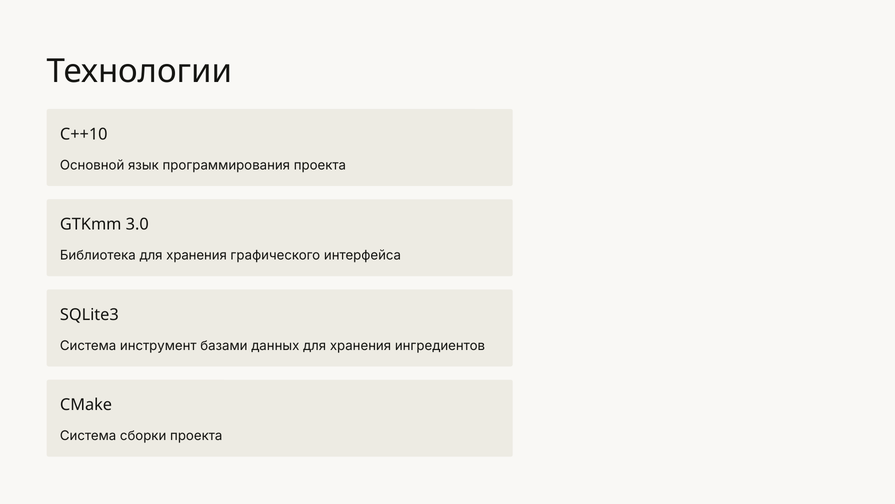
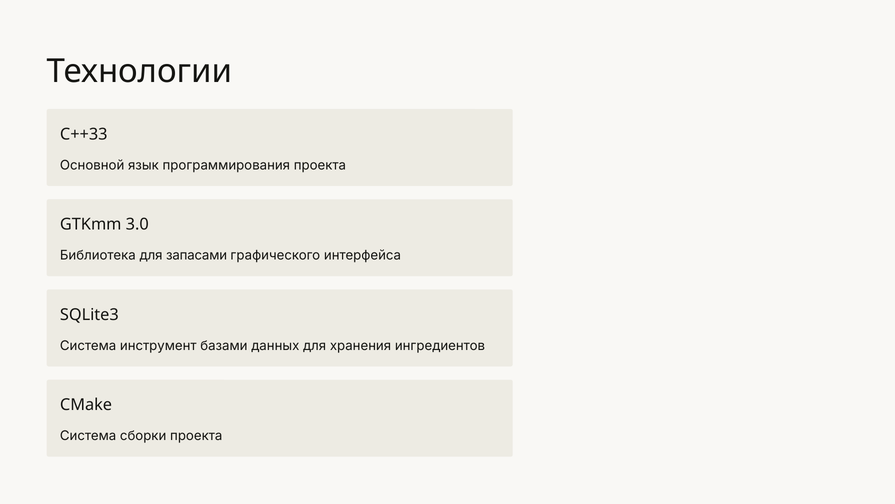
C++10: C++10 -> C++33
Библиотека для хранения: хранения -> запасами
